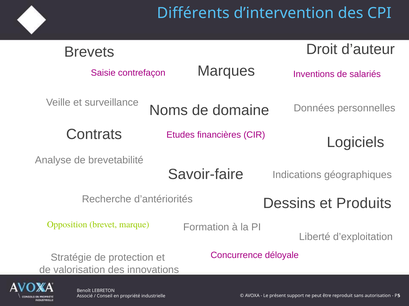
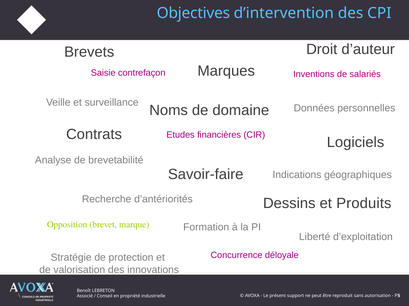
Différents: Différents -> Objectives
